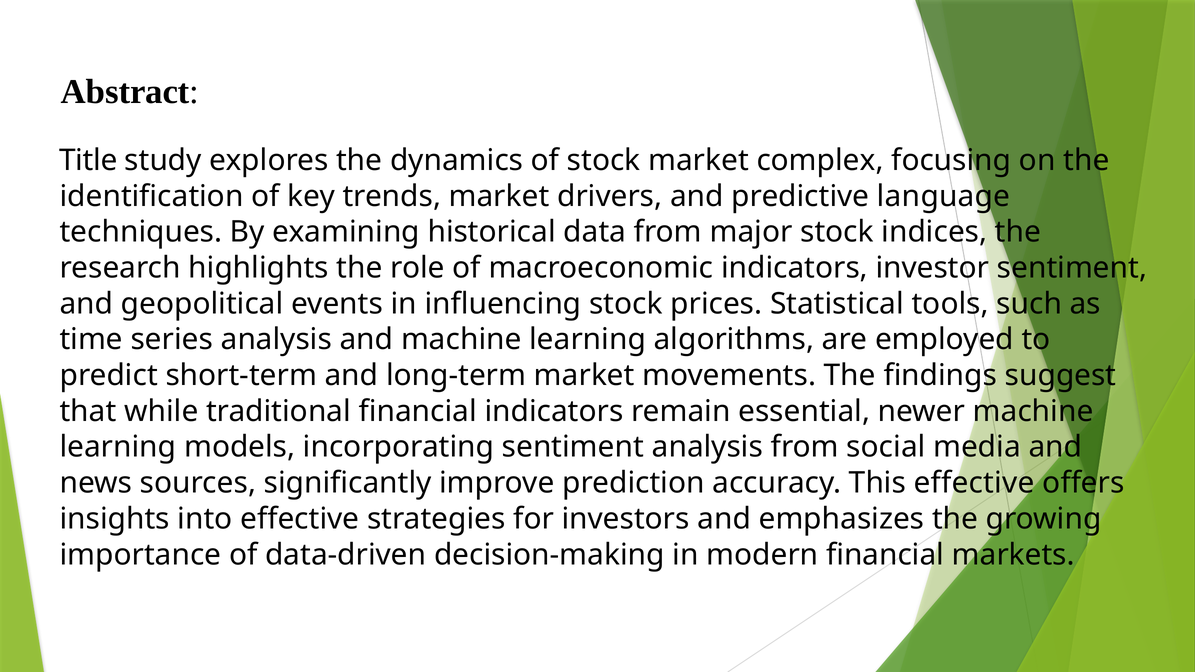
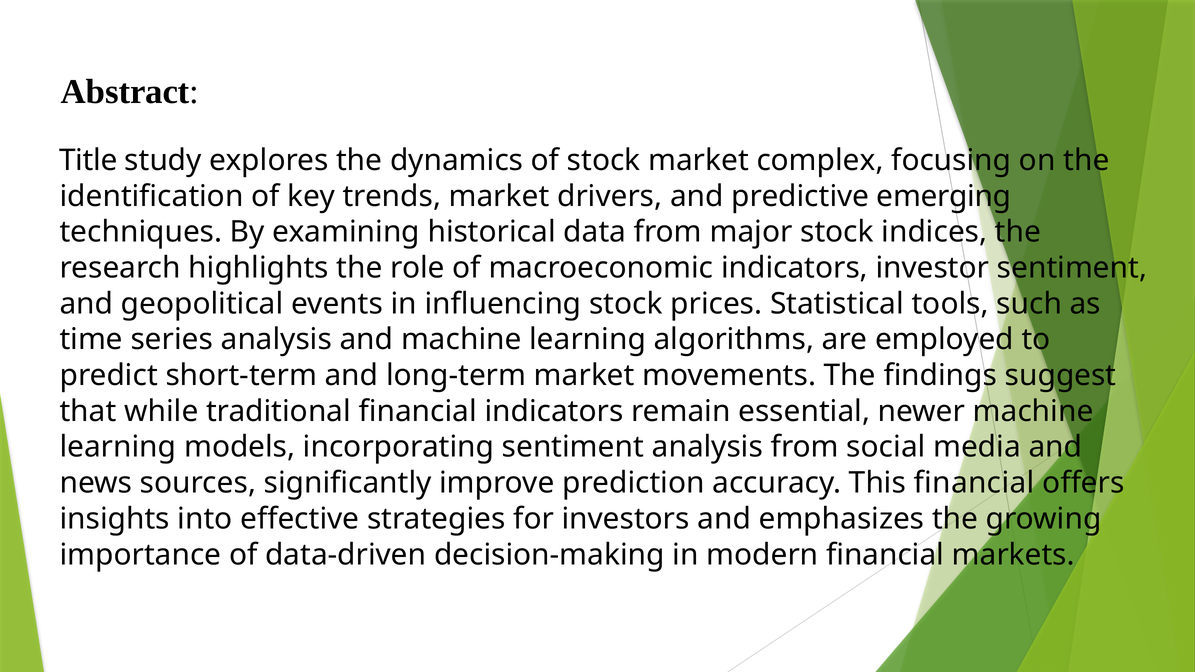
language: language -> emerging
This effective: effective -> financial
